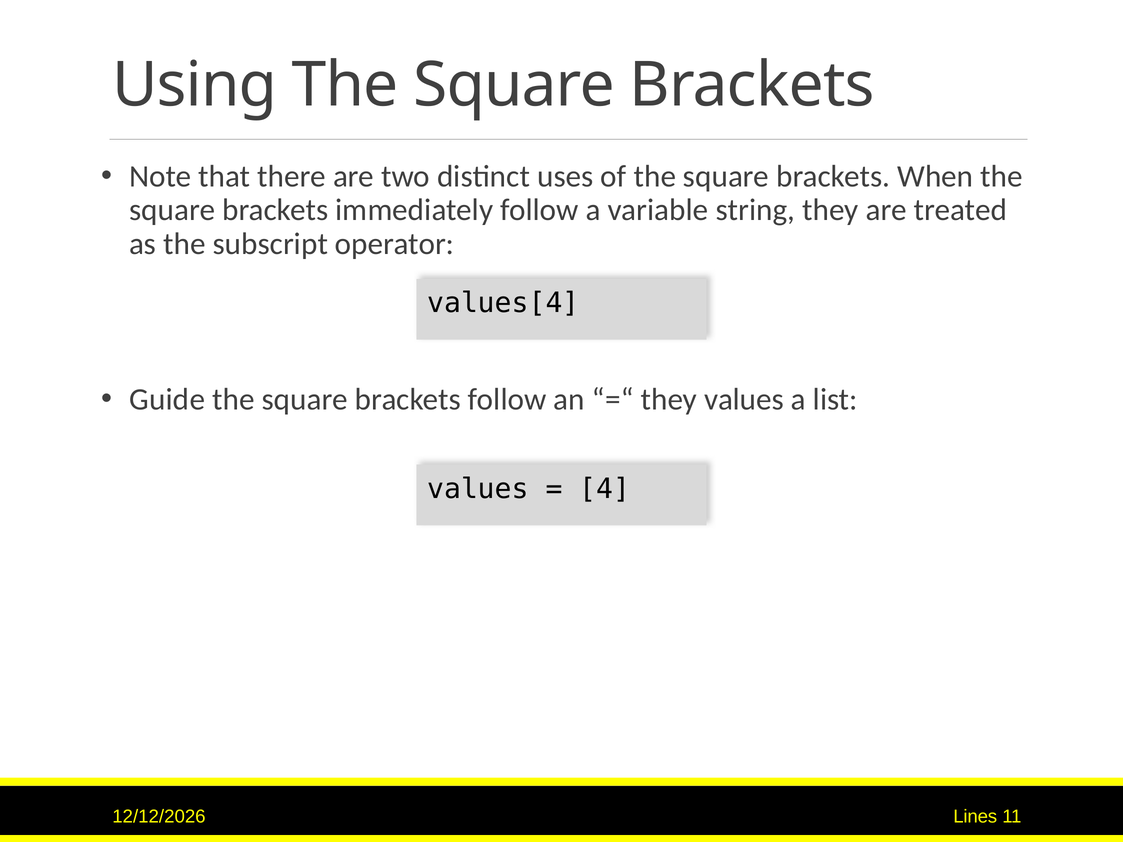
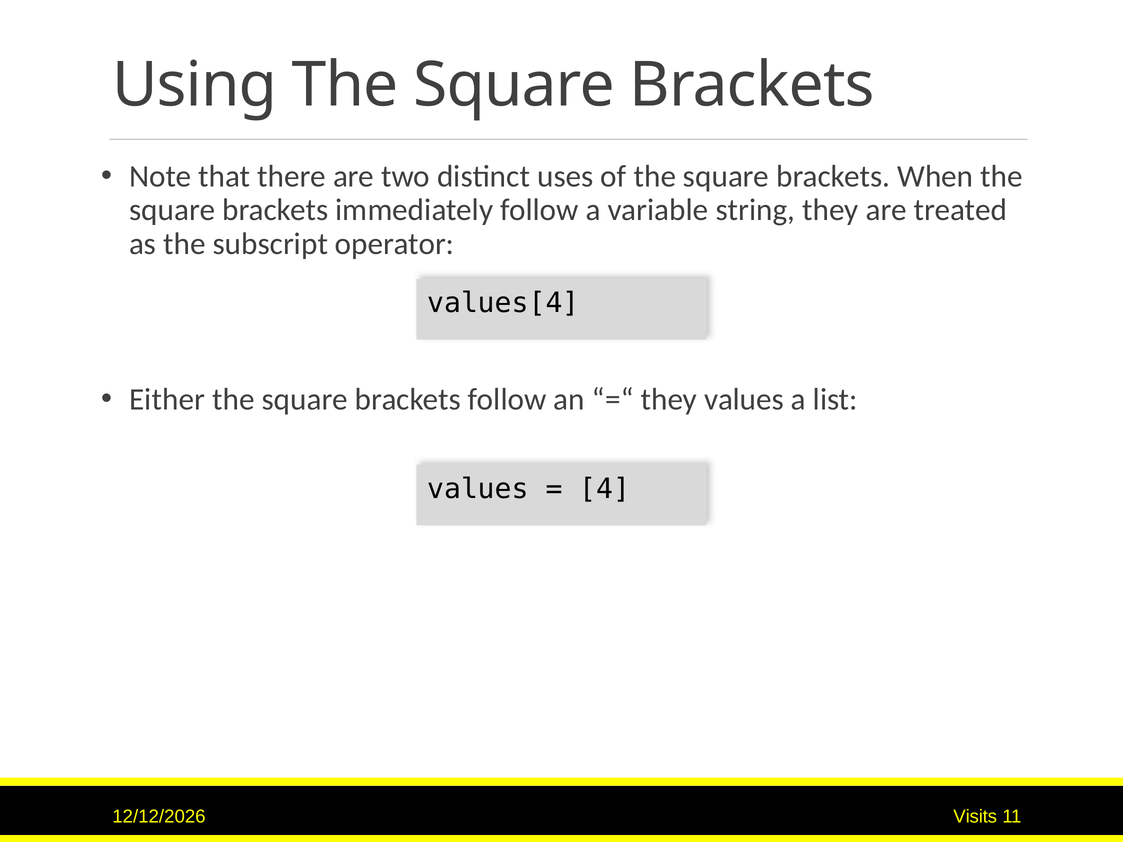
Guide: Guide -> Either
Lines: Lines -> Visits
